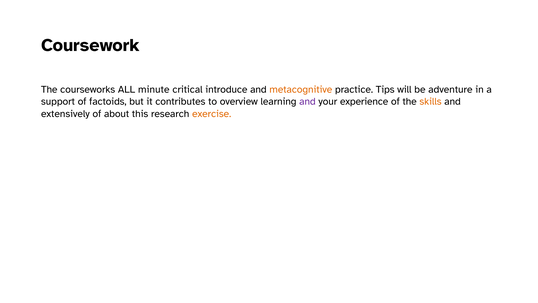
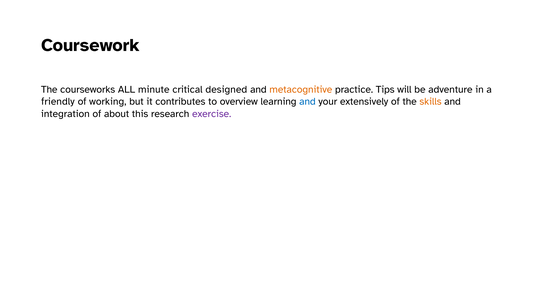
introduce: introduce -> designed
support: support -> friendly
factoids: factoids -> working
and at (307, 101) colour: purple -> blue
experience: experience -> extensively
extensively: extensively -> integration
exercise colour: orange -> purple
